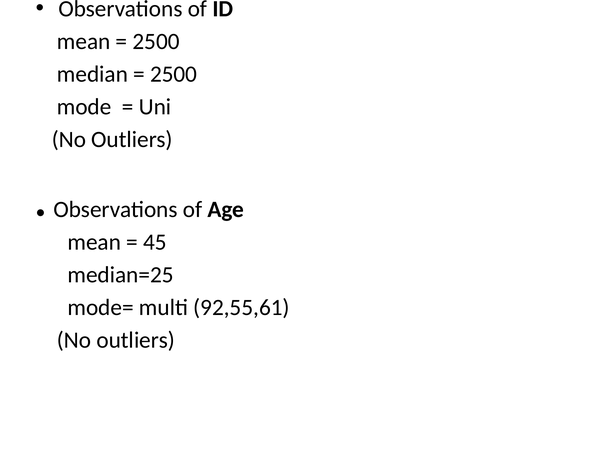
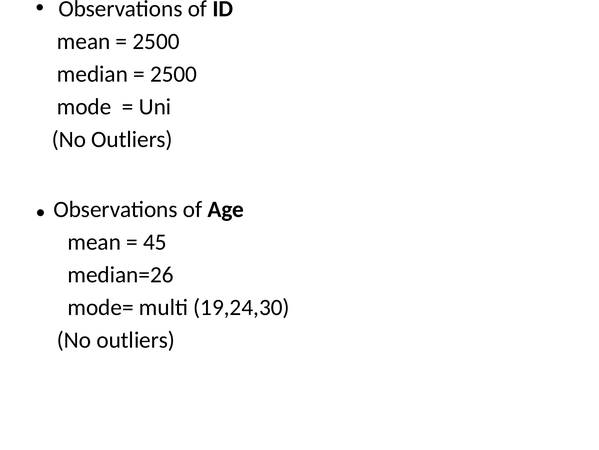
median=25: median=25 -> median=26
92,55,61: 92,55,61 -> 19,24,30
